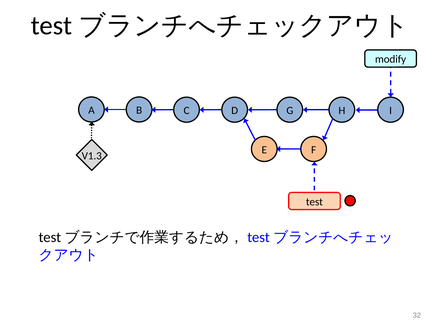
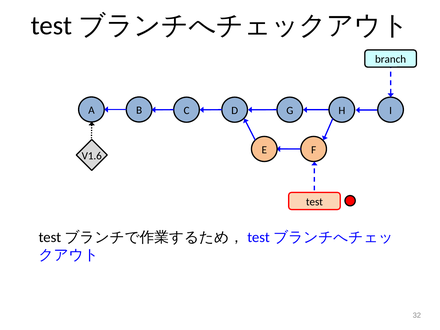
modify: modify -> branch
V1.3: V1.3 -> V1.6
